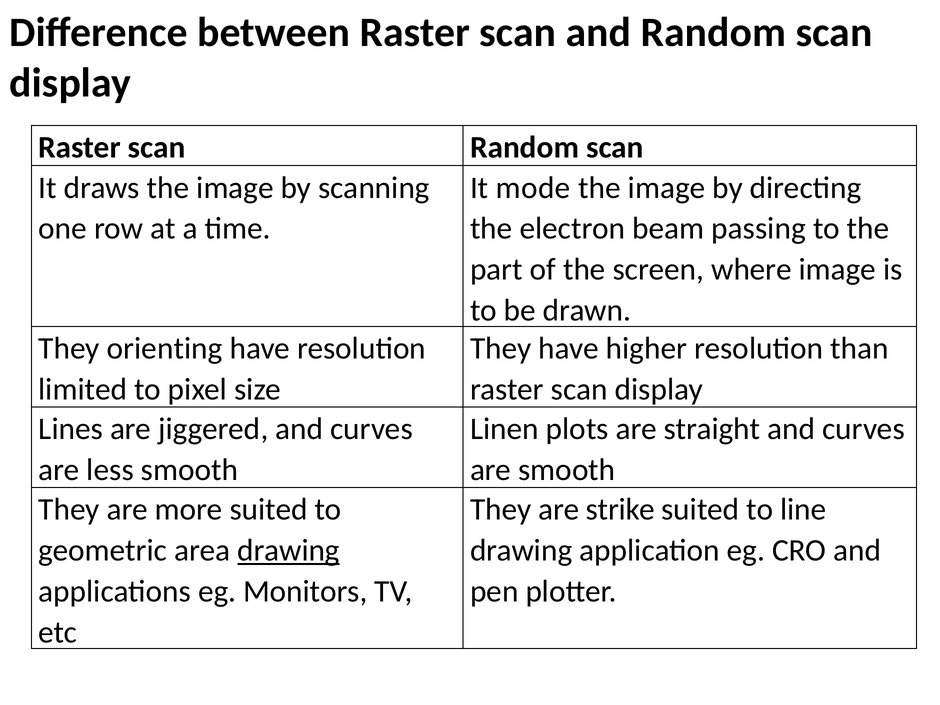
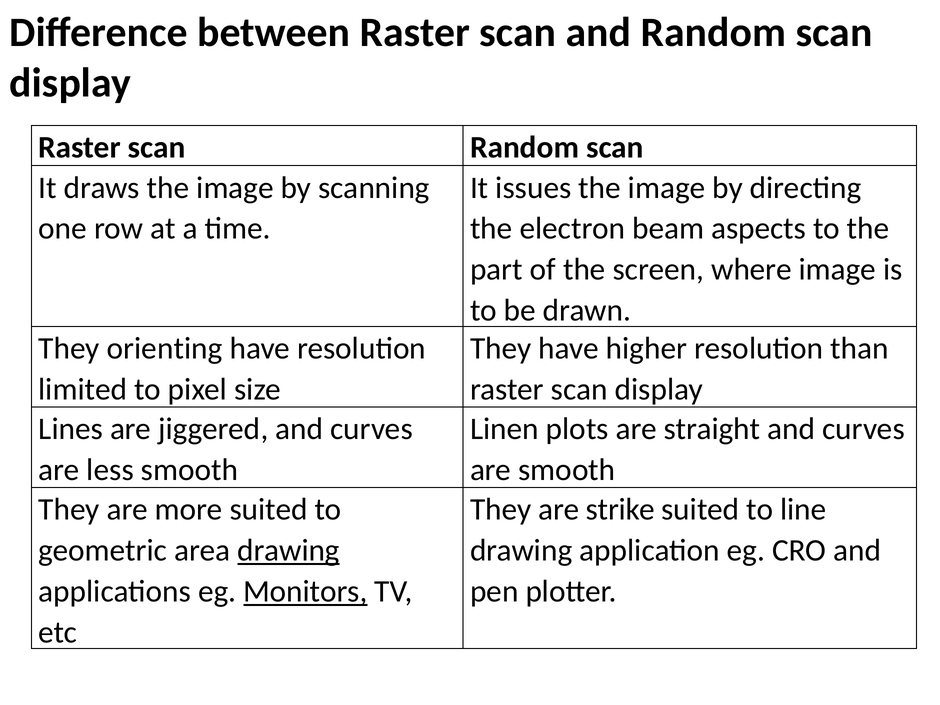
mode: mode -> issues
passing: passing -> aspects
Monitors underline: none -> present
